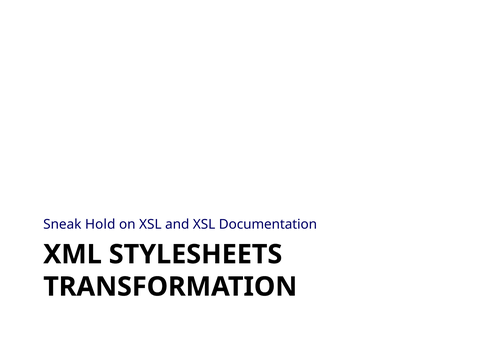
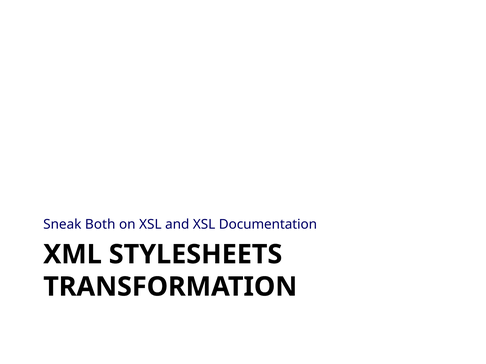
Hold: Hold -> Both
